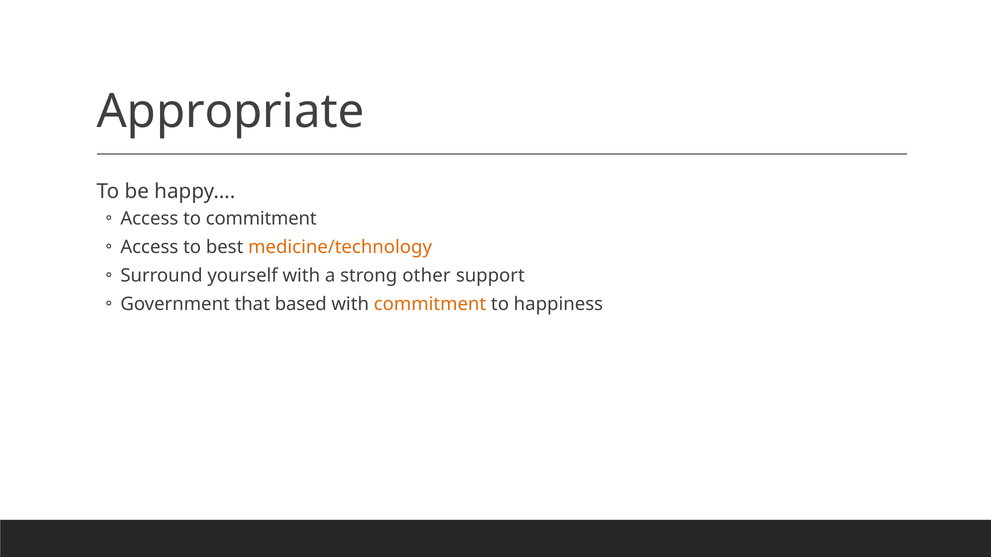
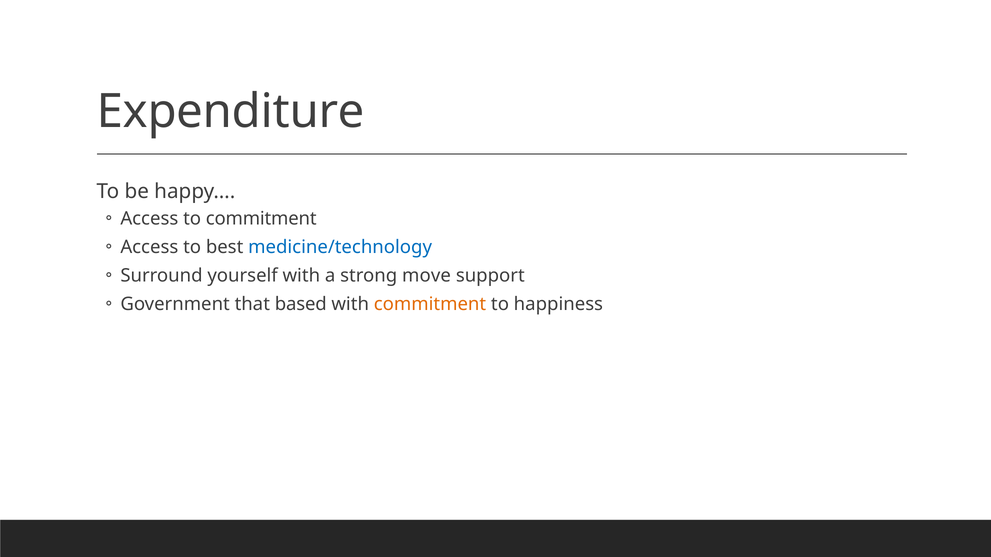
Appropriate: Appropriate -> Expenditure
medicine/technology colour: orange -> blue
other: other -> move
